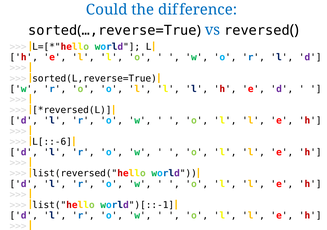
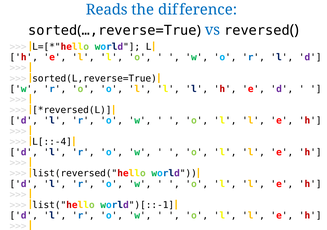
Could: Could -> Reads
L[::-6: L[::-6 -> L[::-4
